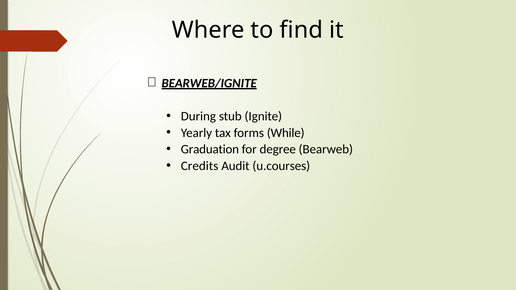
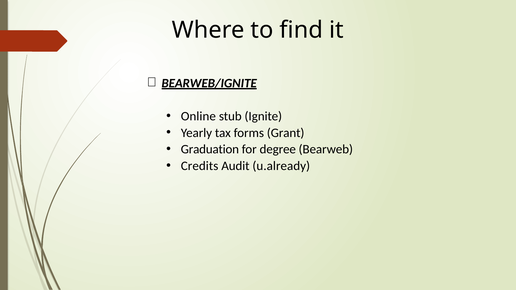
During: During -> Online
While: While -> Grant
u.courses: u.courses -> u.already
